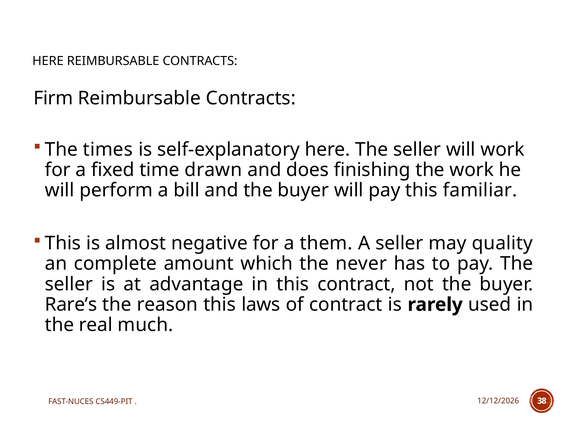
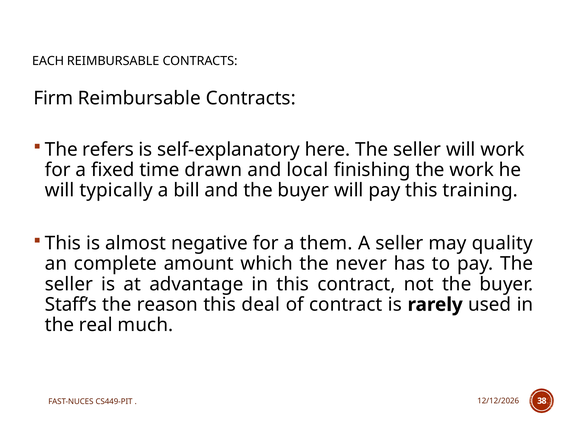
HERE at (48, 61): HERE -> EACH
times: times -> refers
does: does -> local
perform: perform -> typically
familiar: familiar -> training
Rare’s: Rare’s -> Staff’s
laws: laws -> deal
